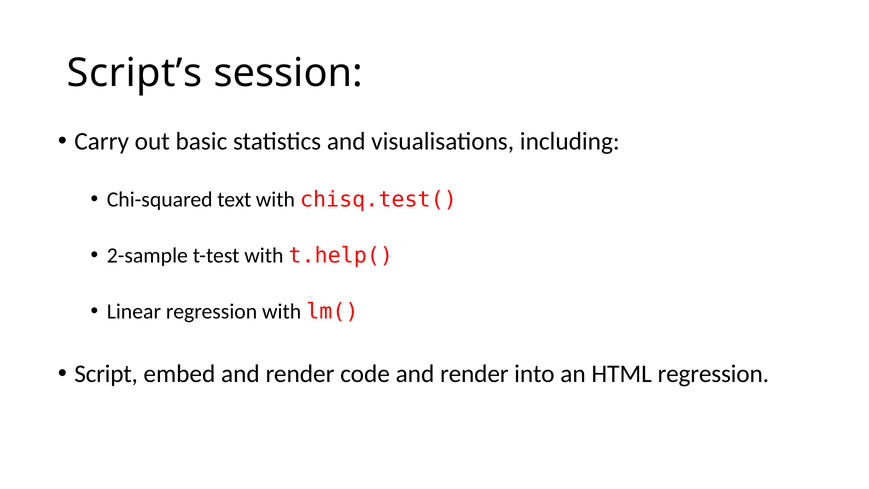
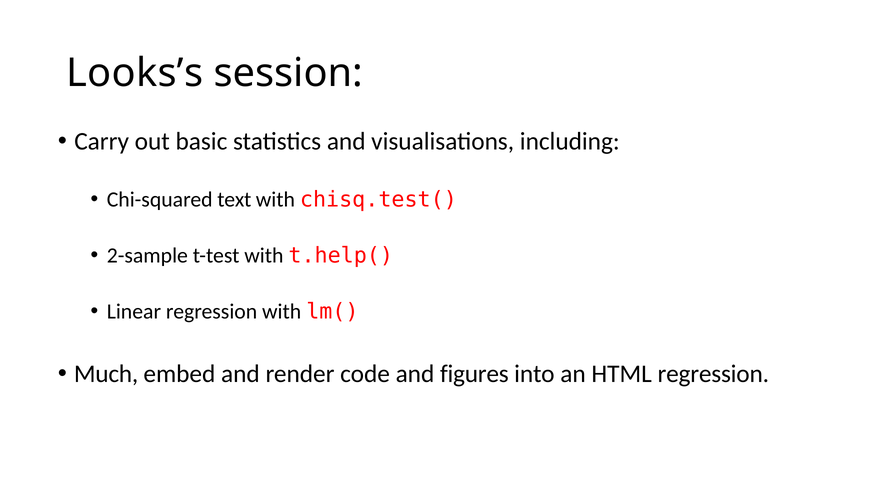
Script’s: Script’s -> Looks’s
Script: Script -> Much
code and render: render -> figures
